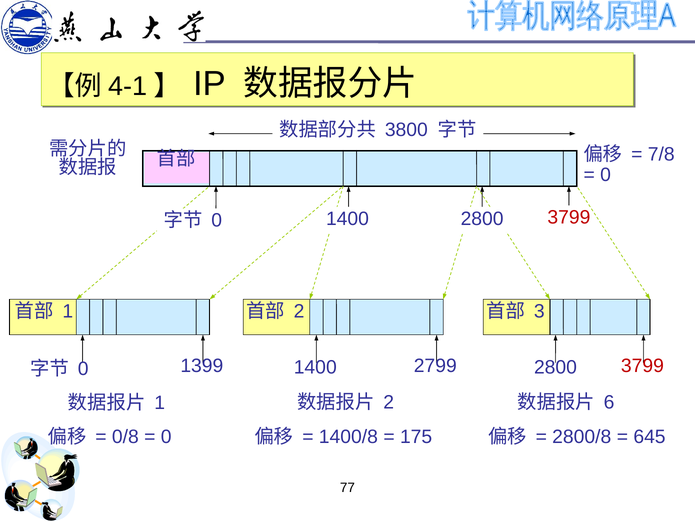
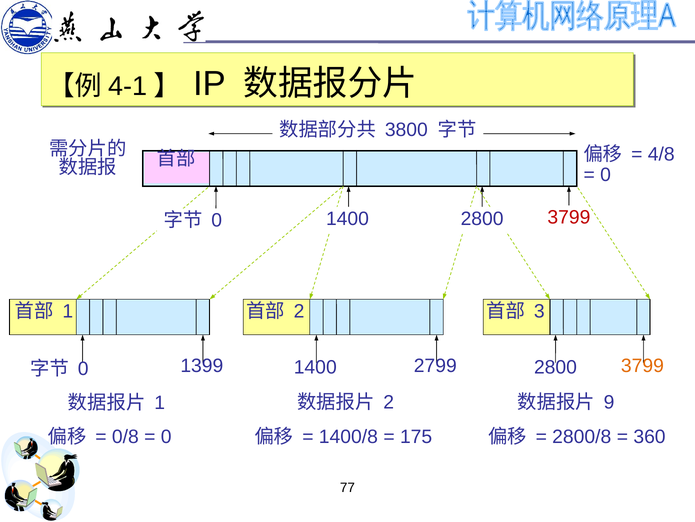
7/8: 7/8 -> 4/8
3799 at (642, 365) colour: red -> orange
6: 6 -> 9
645: 645 -> 360
